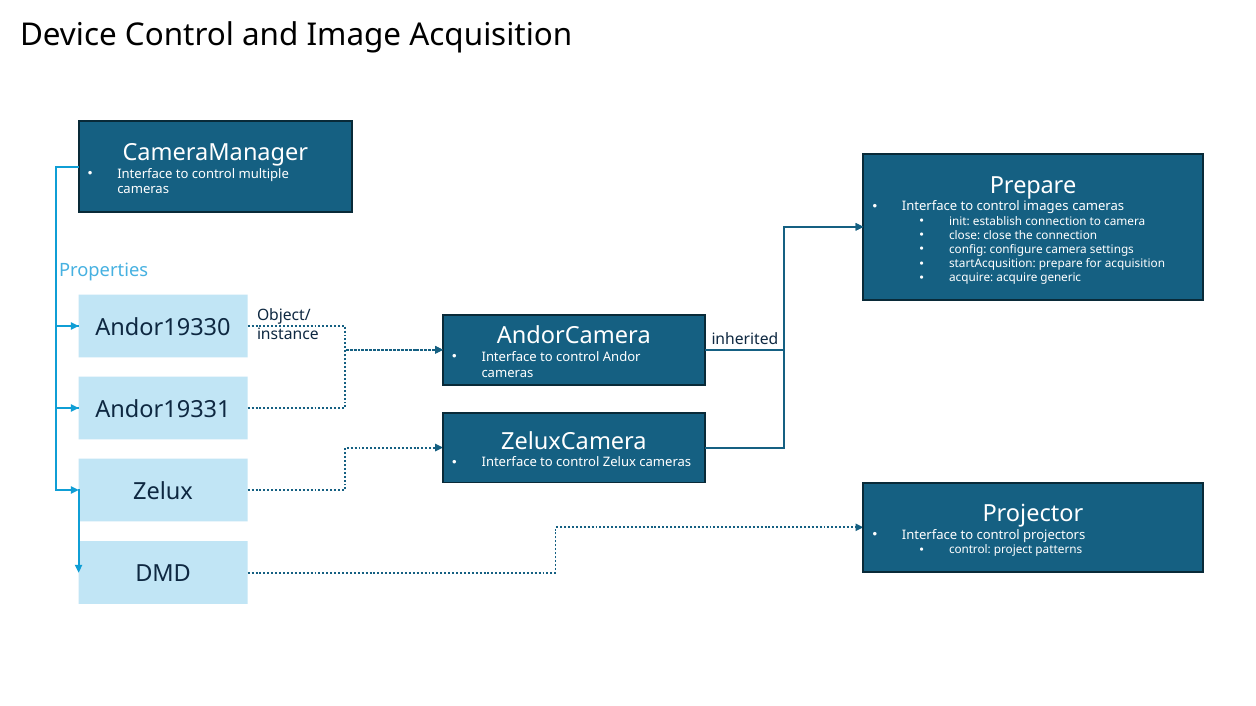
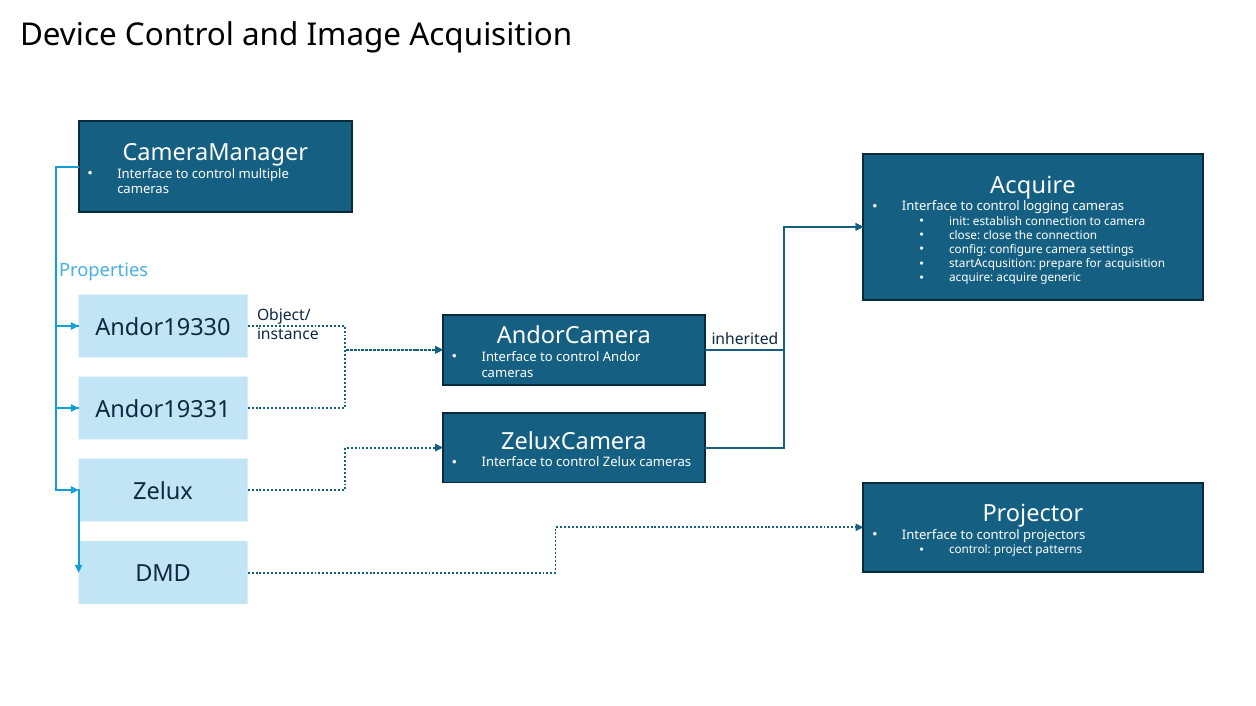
Prepare at (1033, 185): Prepare -> Acquire
images: images -> logging
